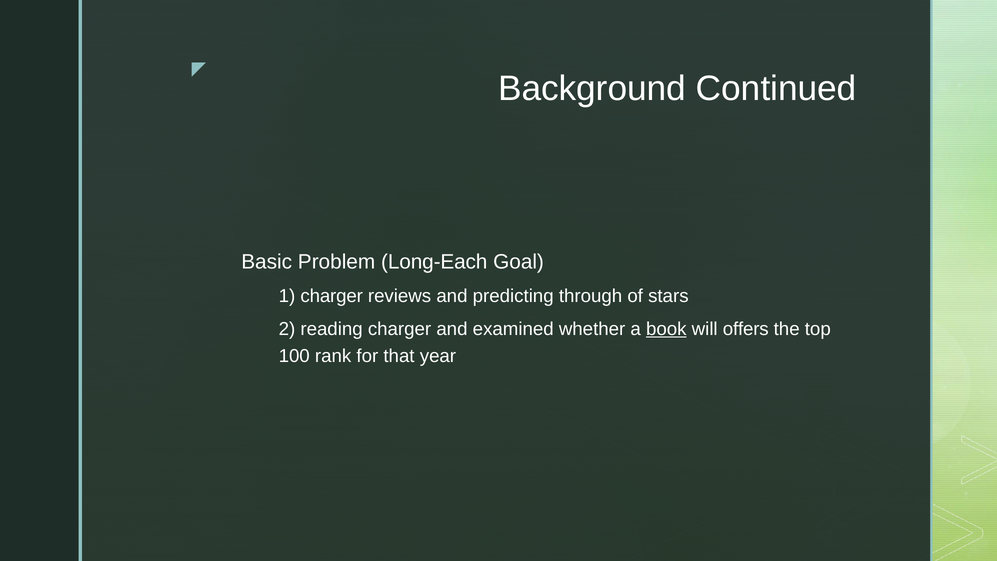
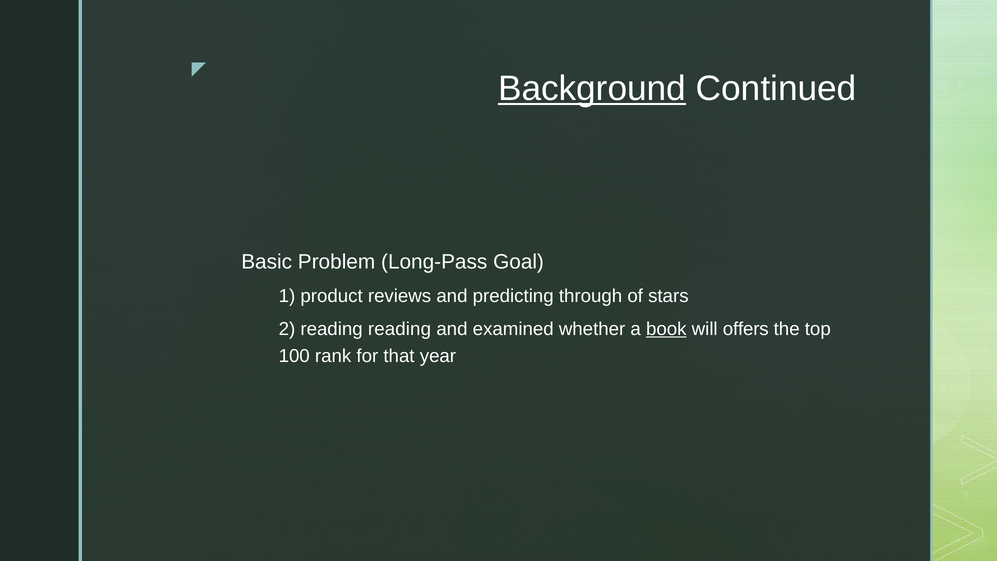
Background underline: none -> present
Long-Each: Long-Each -> Long-Pass
charger at (332, 296): charger -> product
reading charger: charger -> reading
